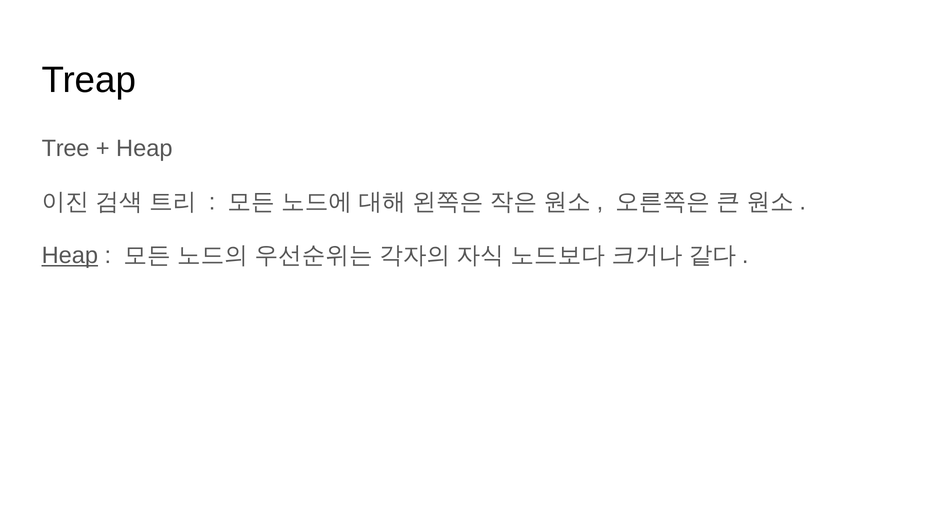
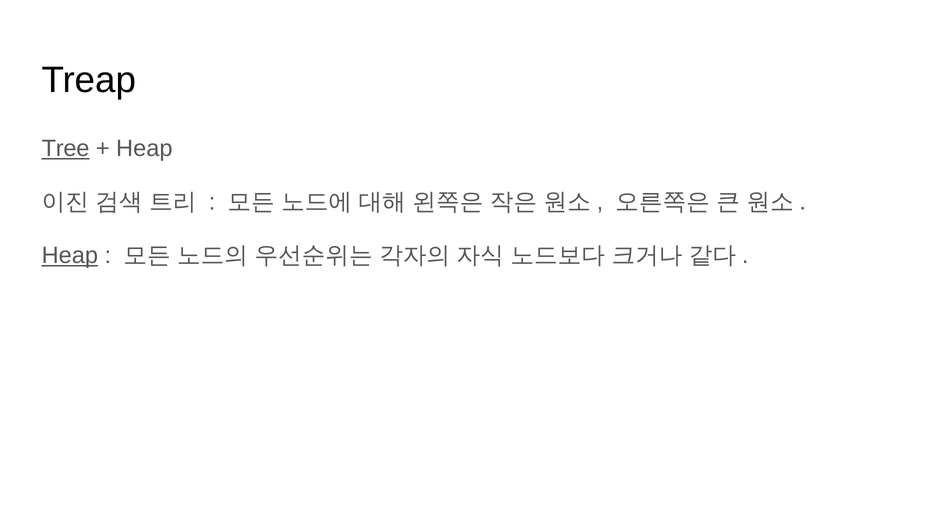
Tree underline: none -> present
